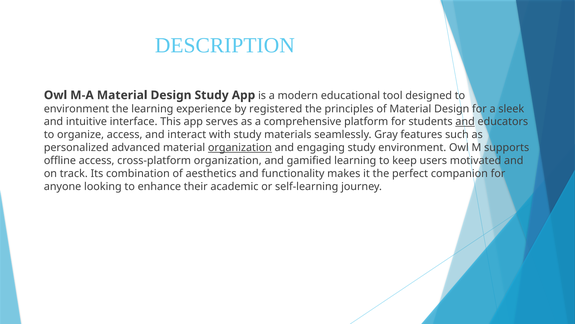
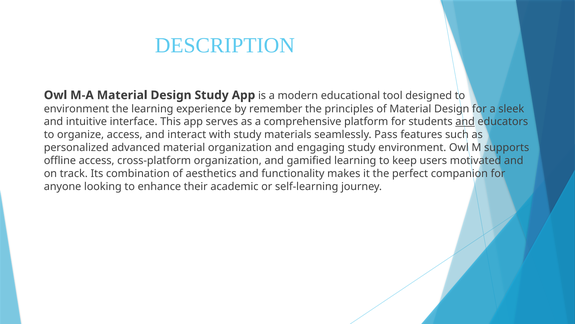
registered: registered -> remember
Gray: Gray -> Pass
organization at (240, 147) underline: present -> none
